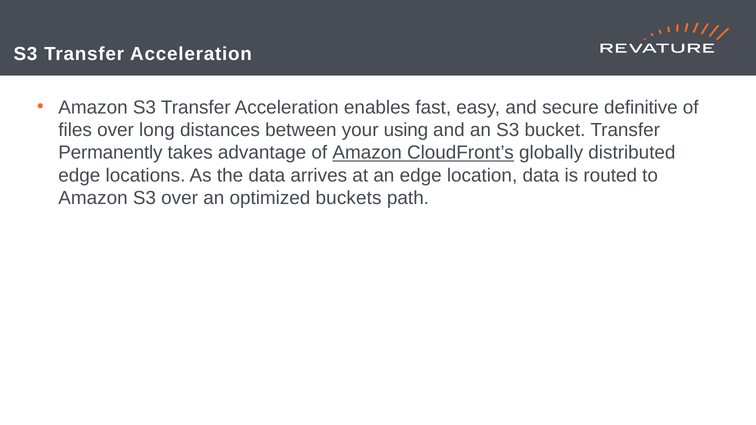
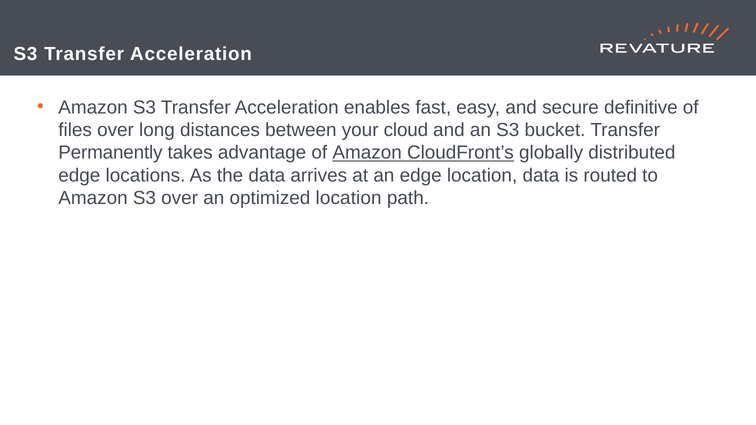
using: using -> cloud
optimized buckets: buckets -> location
